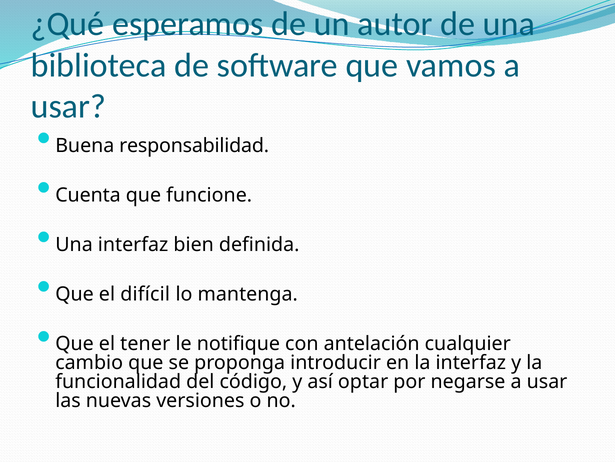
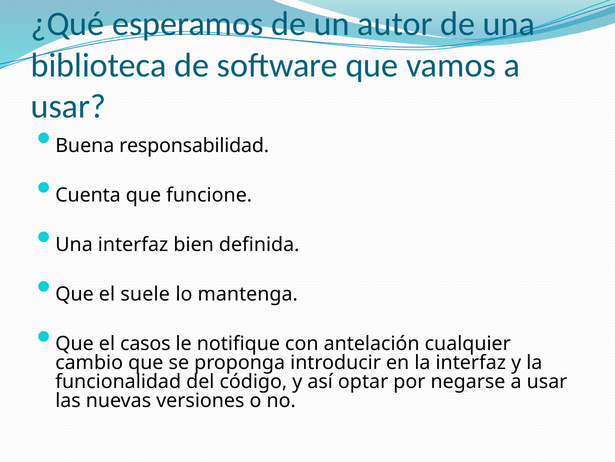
difícil: difícil -> suele
tener: tener -> casos
